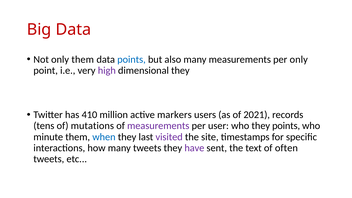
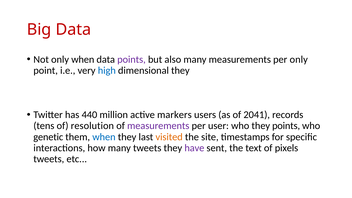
only them: them -> when
points at (131, 59) colour: blue -> purple
high colour: purple -> blue
410: 410 -> 440
2021: 2021 -> 2041
mutations: mutations -> resolution
minute: minute -> genetic
visited colour: purple -> orange
often: often -> pixels
